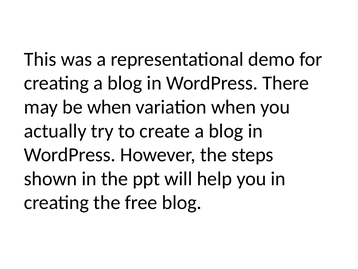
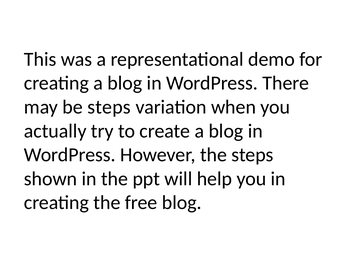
be when: when -> steps
